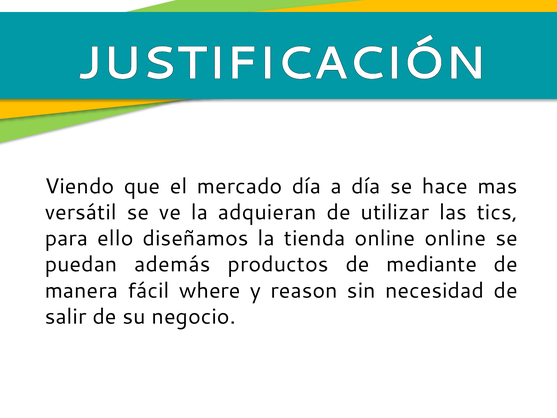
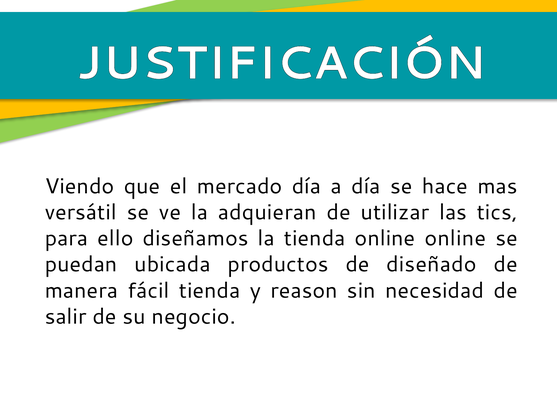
además: además -> ubicada
mediante: mediante -> diseñado
fácil where: where -> tienda
